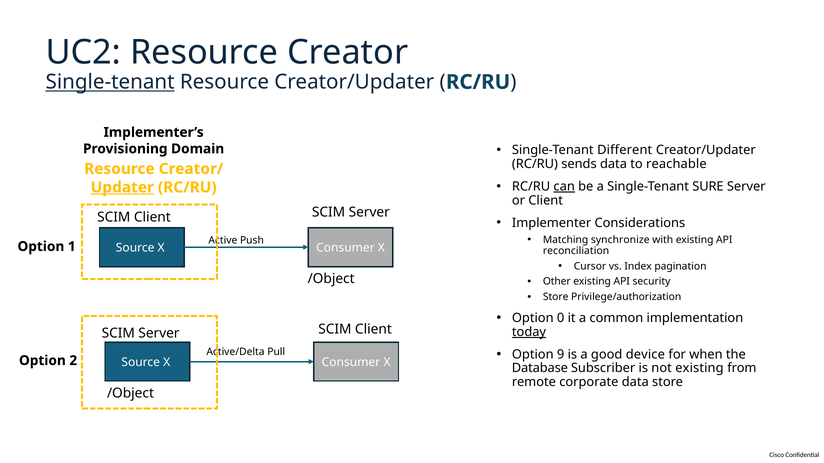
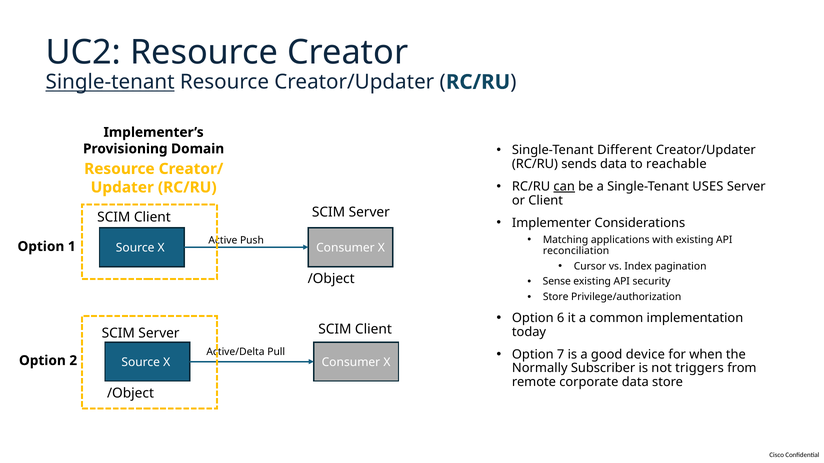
SURE: SURE -> USES
Updater underline: present -> none
synchronize: synchronize -> applications
Other: Other -> Sense
0: 0 -> 6
today underline: present -> none
9: 9 -> 7
Database: Database -> Normally
not existing: existing -> triggers
